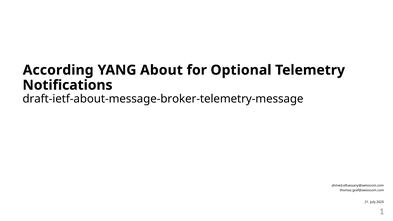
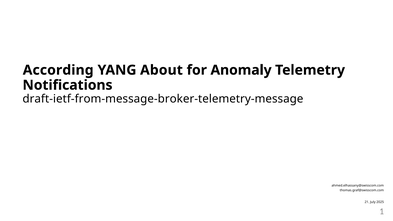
Optional: Optional -> Anomaly
draft-ietf-about-message-broker-telemetry-message: draft-ietf-about-message-broker-telemetry-message -> draft-ietf-from-message-broker-telemetry-message
